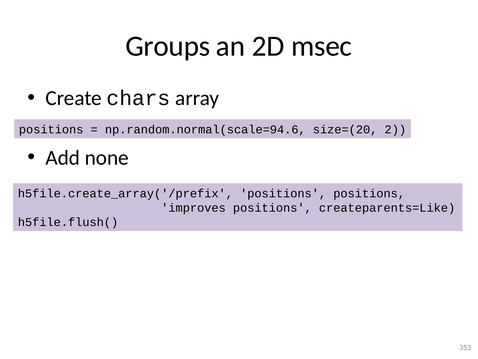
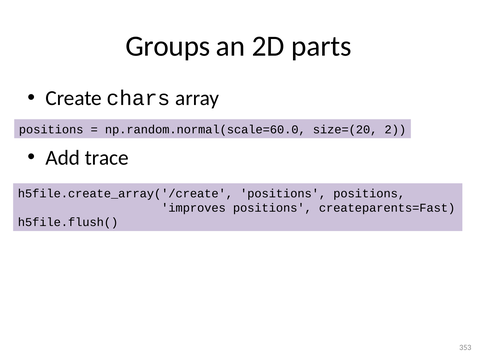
msec: msec -> parts
np.random.normal(scale=94.6: np.random.normal(scale=94.6 -> np.random.normal(scale=60.0
none: none -> trace
h5file.create_array('/prefix: h5file.create_array('/prefix -> h5file.create_array('/create
createparents=Like: createparents=Like -> createparents=Fast
